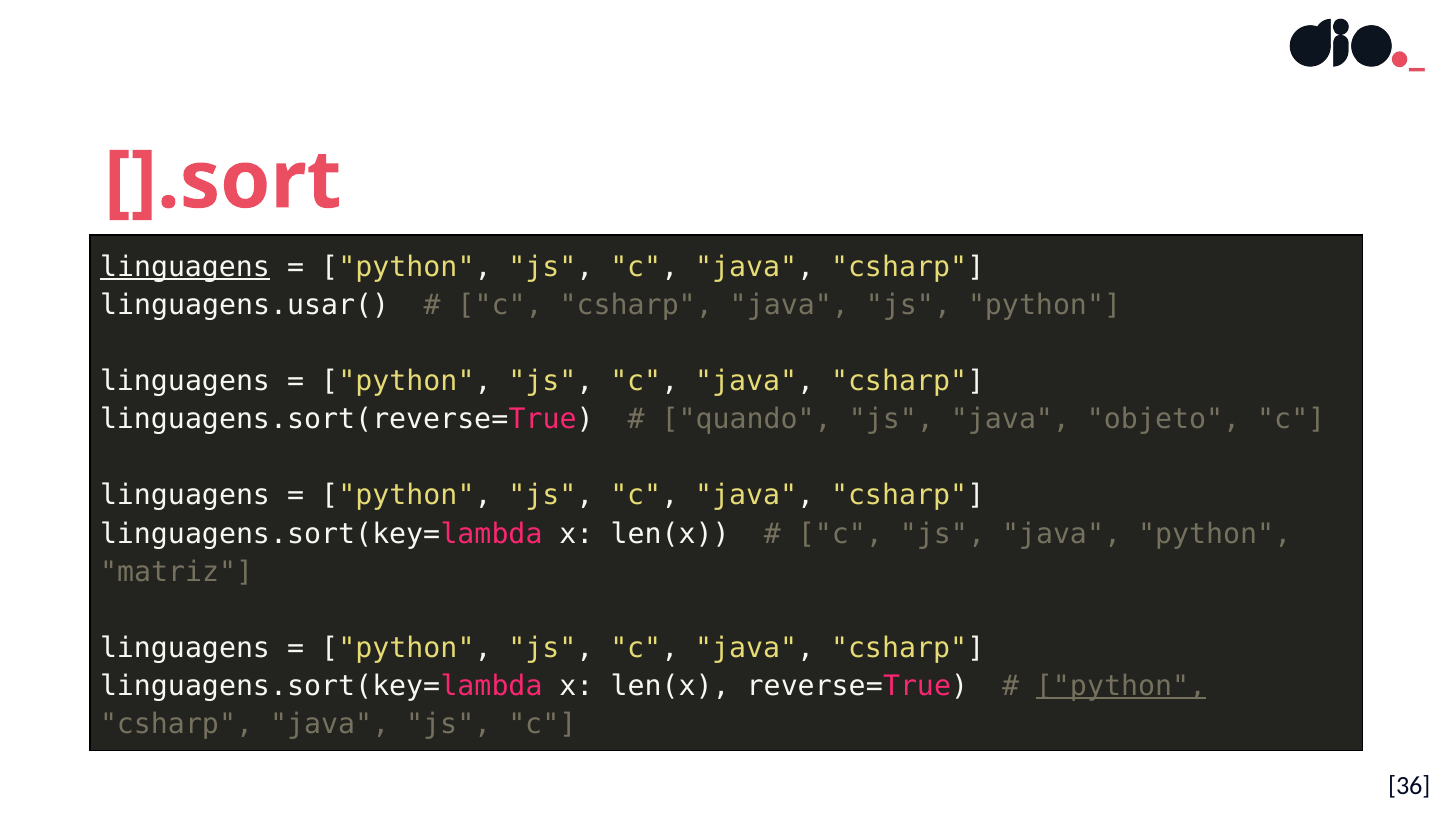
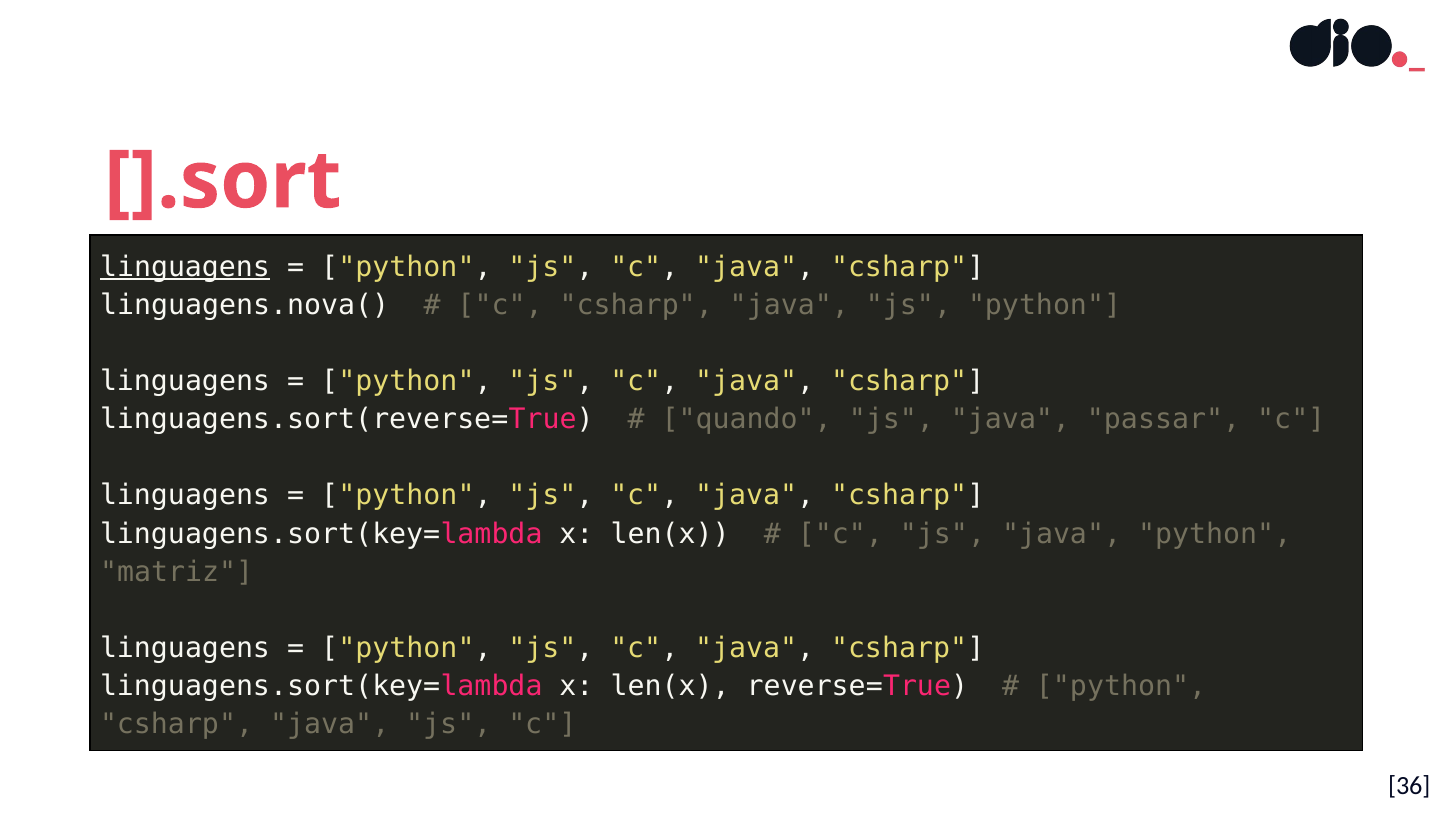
linguagens.usar(: linguagens.usar( -> linguagens.nova(
objeto: objeto -> passar
python at (1121, 686) underline: present -> none
